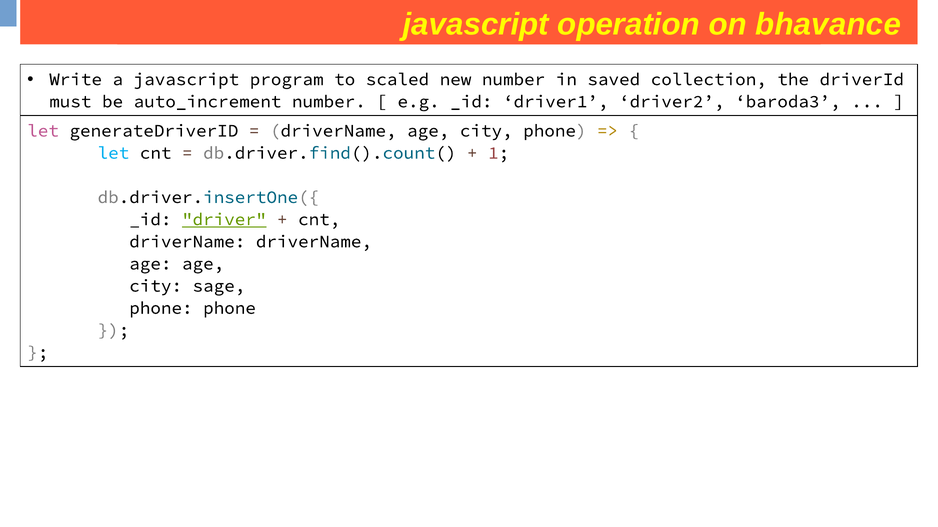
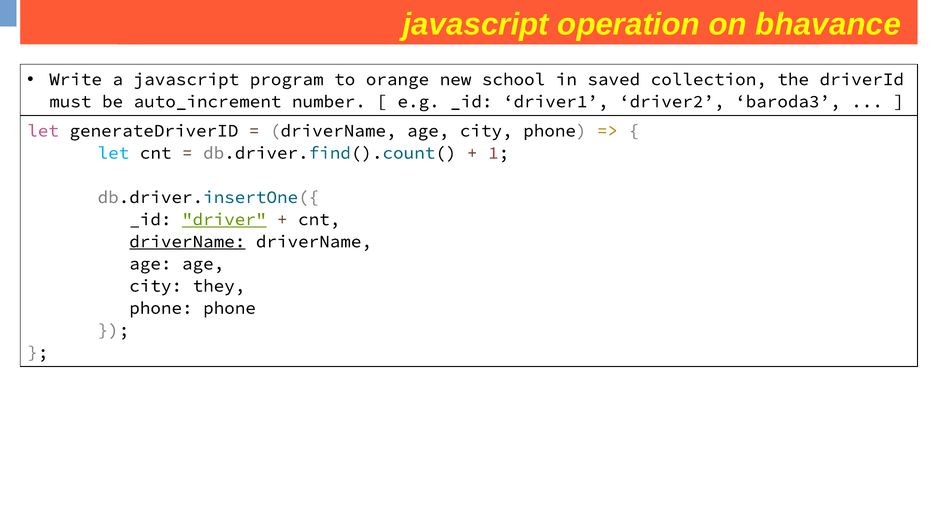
scaled: scaled -> orange
new number: number -> school
driverName at (187, 242) underline: none -> present
sage: sage -> they
